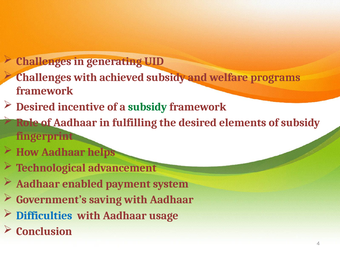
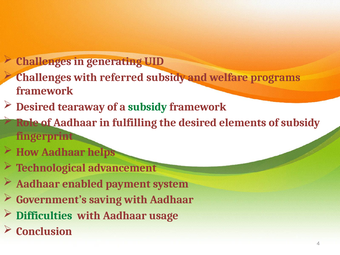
achieved: achieved -> referred
incentive: incentive -> tearaway
Difficulties colour: blue -> green
